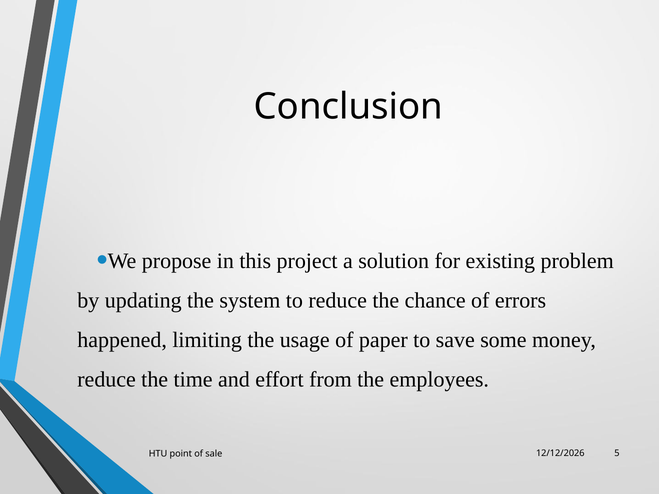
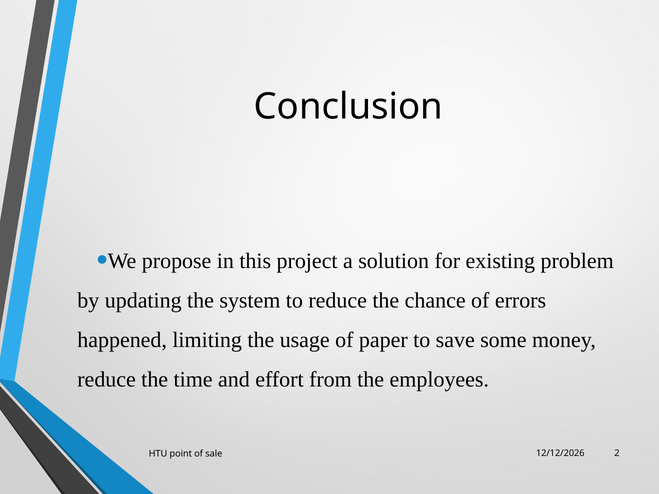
5: 5 -> 2
